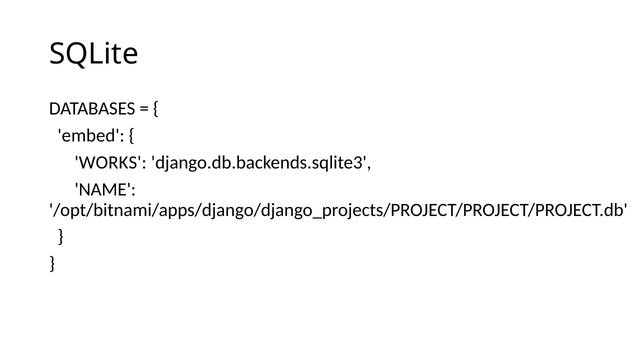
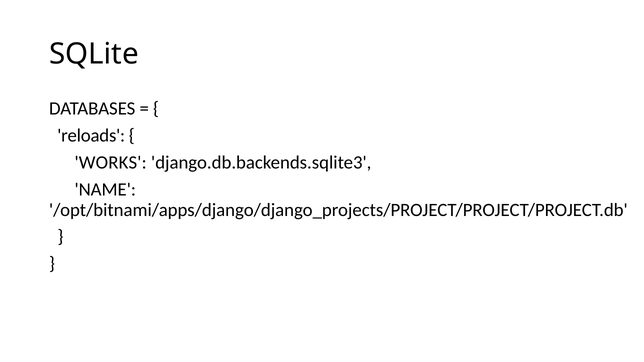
embed: embed -> reloads
